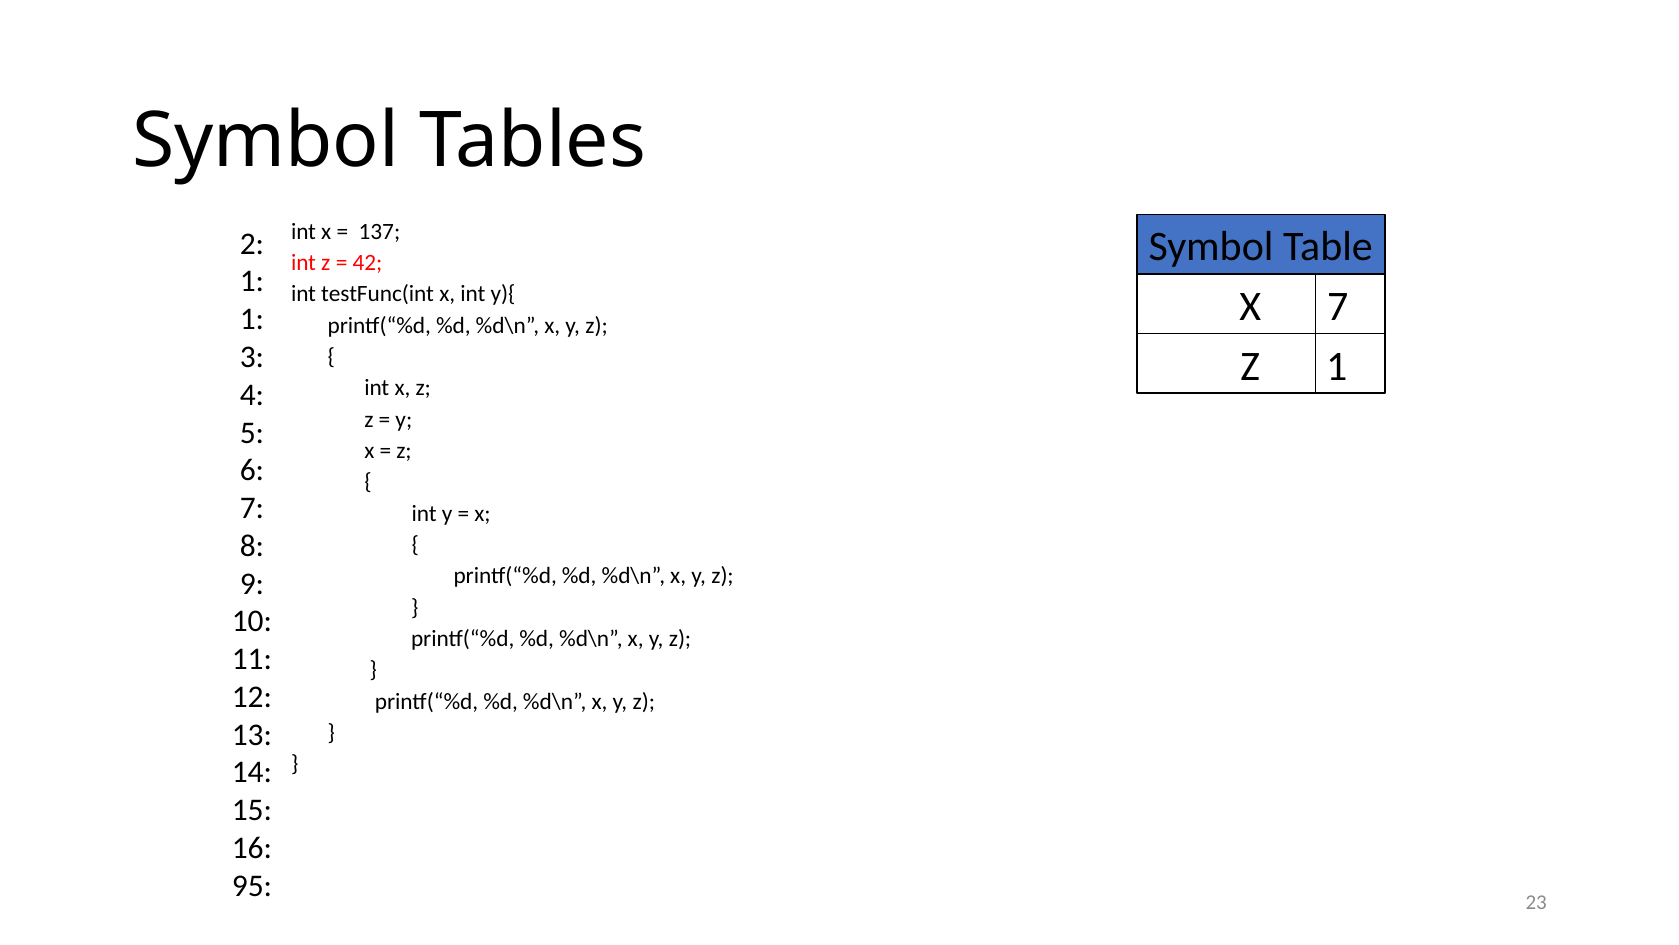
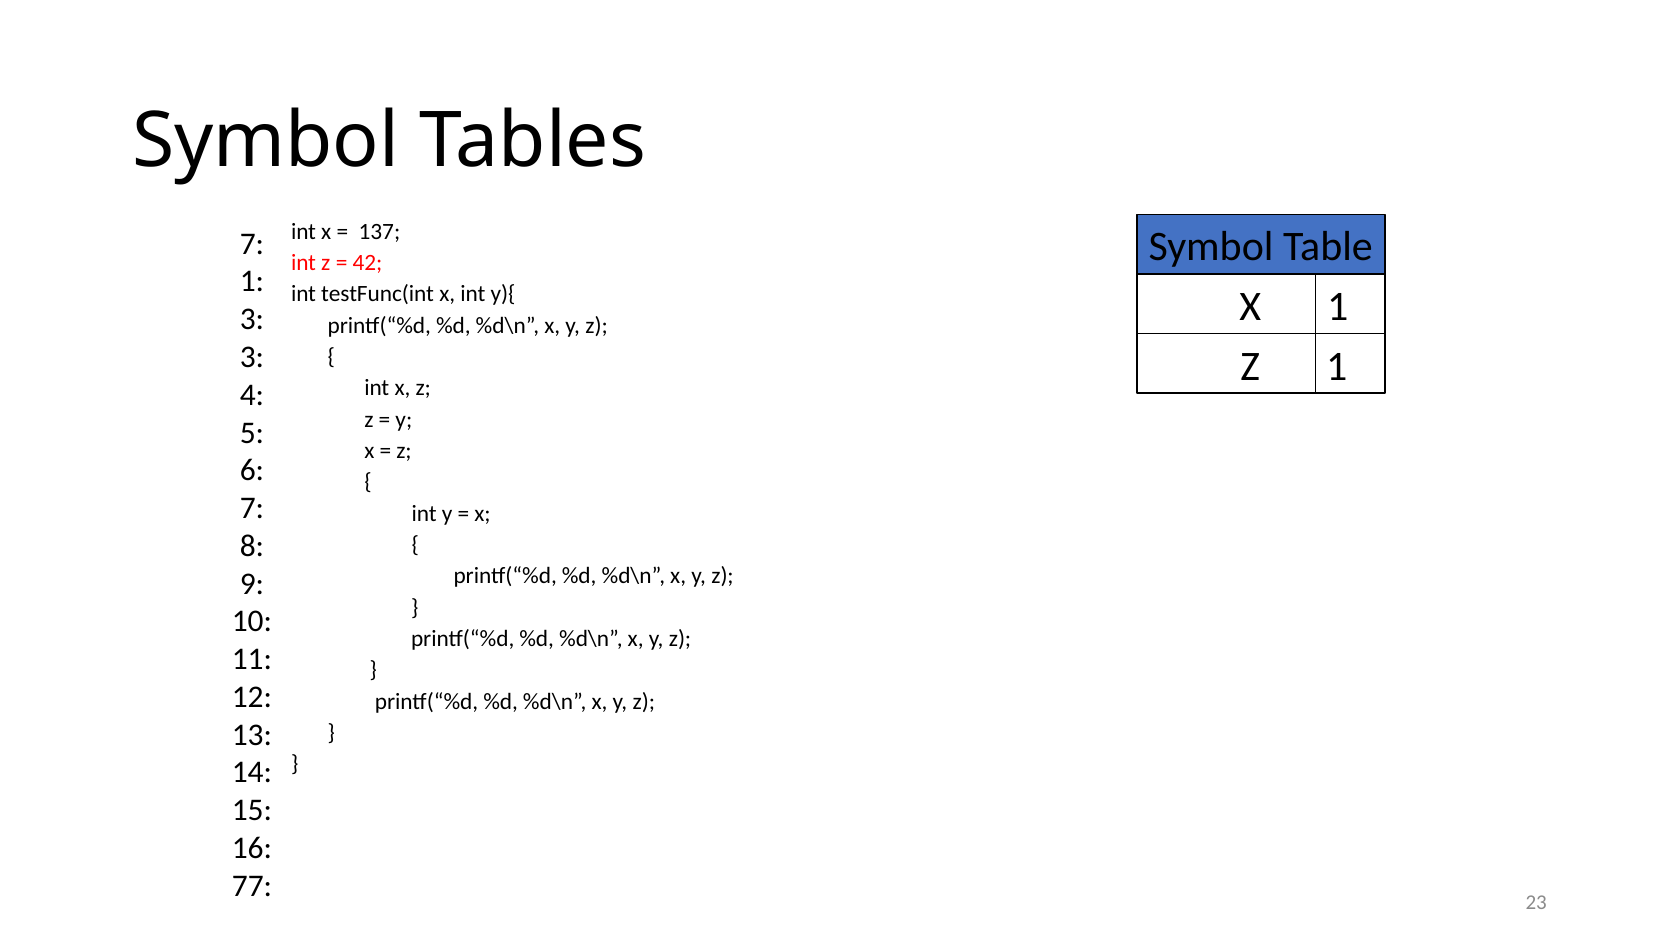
2 at (252, 244): 2 -> 7
X 7: 7 -> 1
1 at (252, 319): 1 -> 3
95: 95 -> 77
